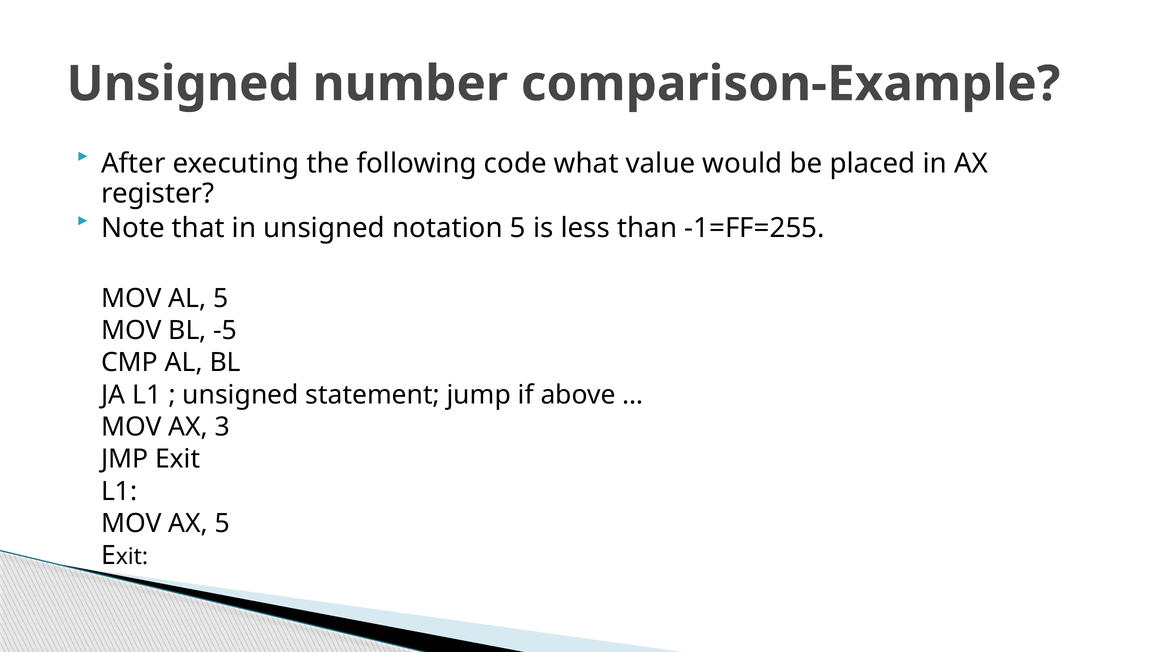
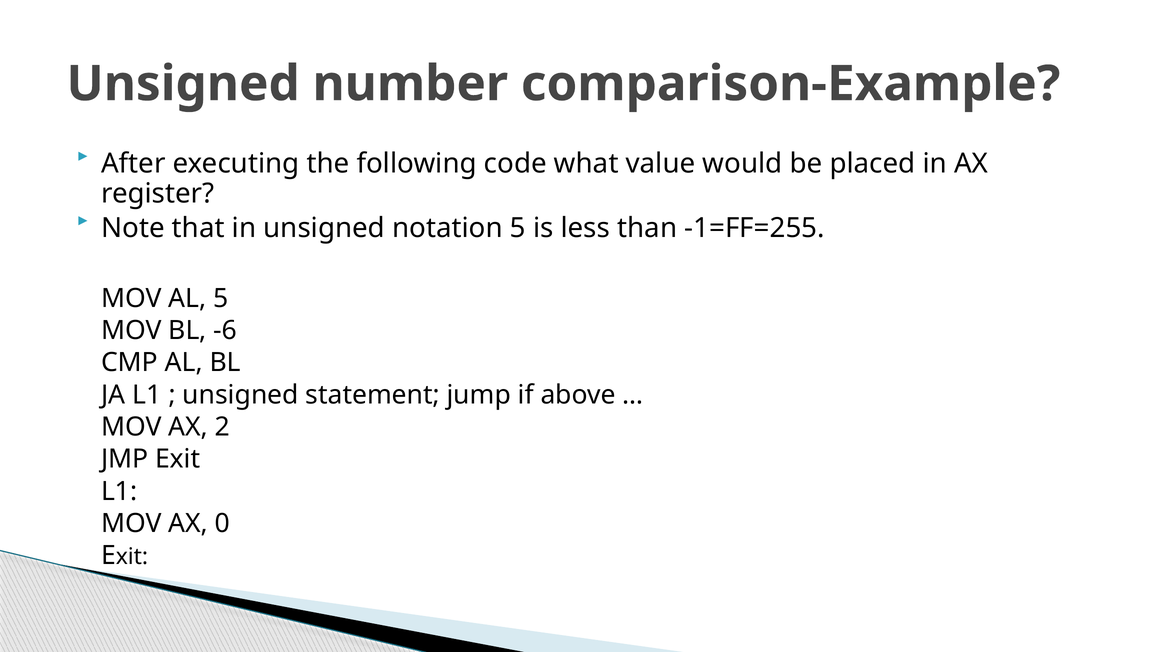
-5: -5 -> -6
3: 3 -> 2
AX 5: 5 -> 0
